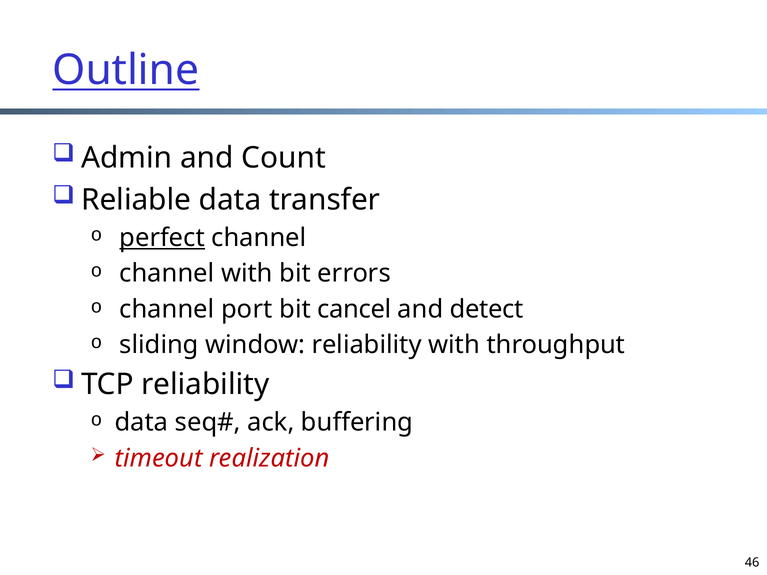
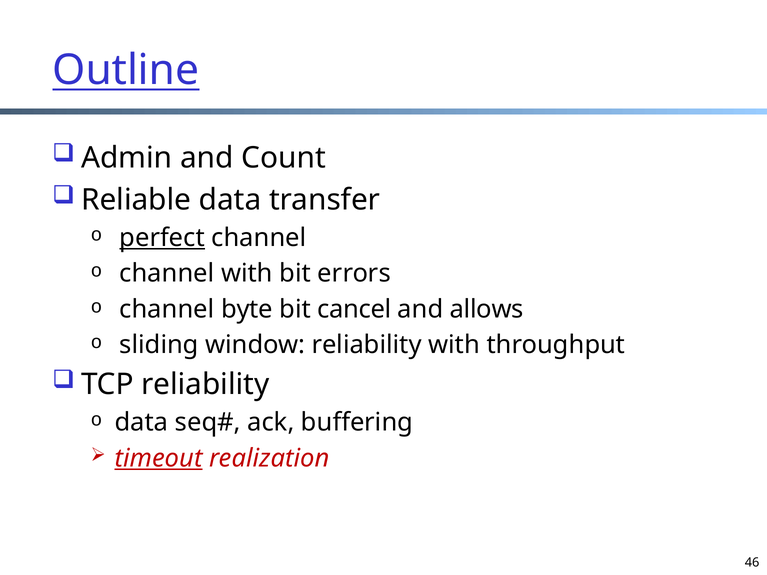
port: port -> byte
detect: detect -> allows
timeout underline: none -> present
